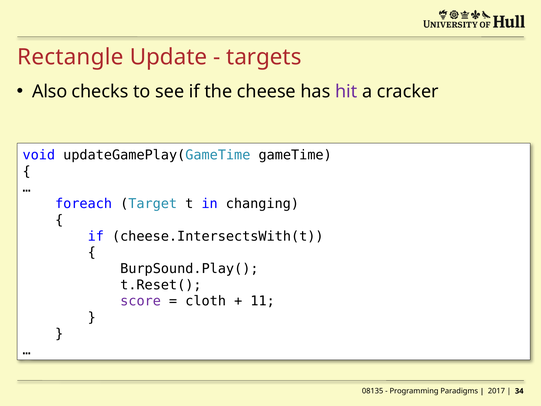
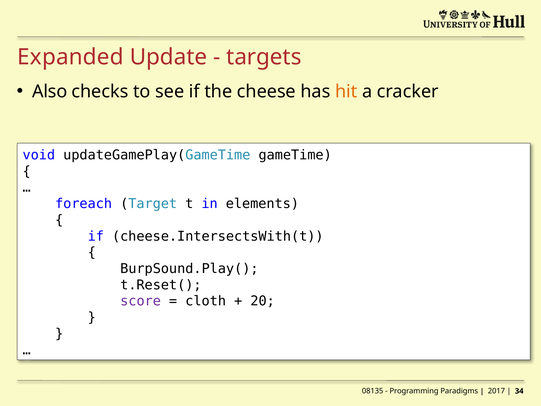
Rectangle: Rectangle -> Expanded
hit colour: purple -> orange
changing: changing -> elements
11: 11 -> 20
